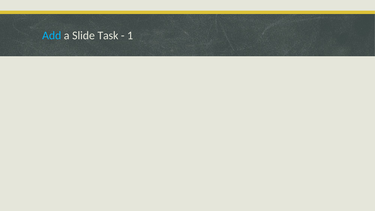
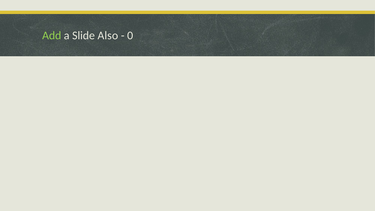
Add colour: light blue -> light green
Task: Task -> Also
1: 1 -> 0
